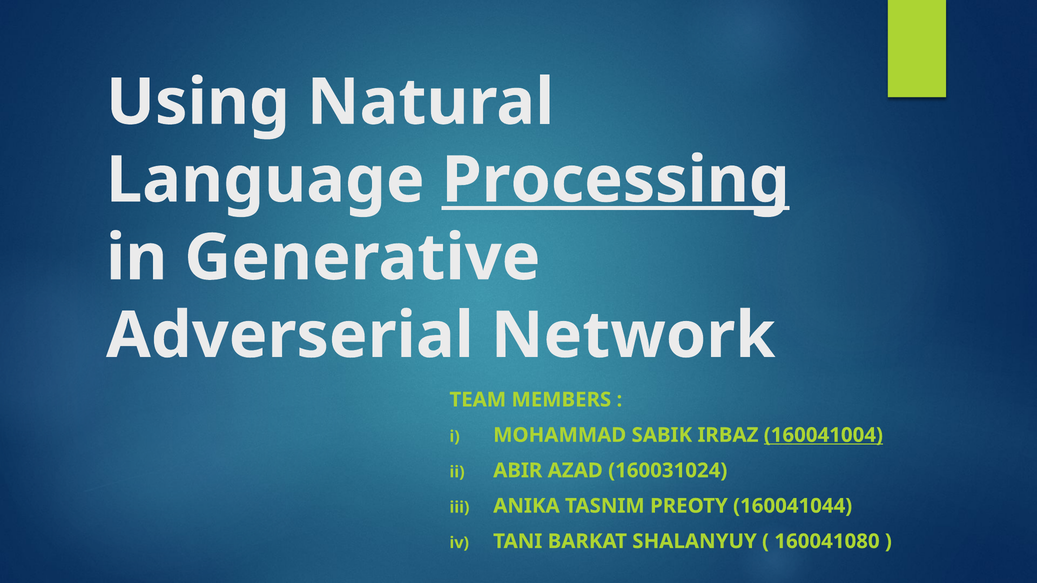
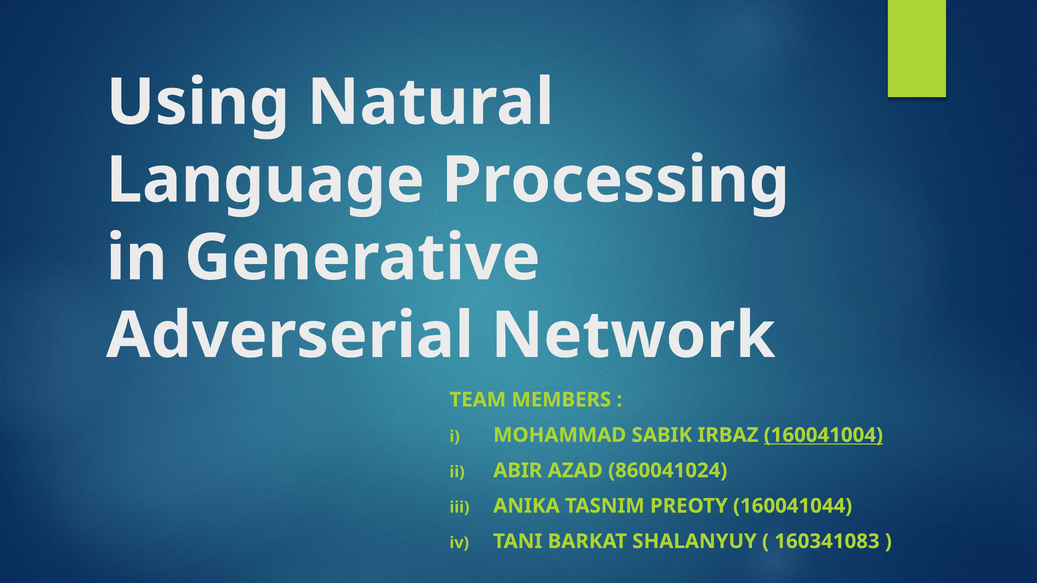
Processing underline: present -> none
160031024: 160031024 -> 860041024
160041080: 160041080 -> 160341083
